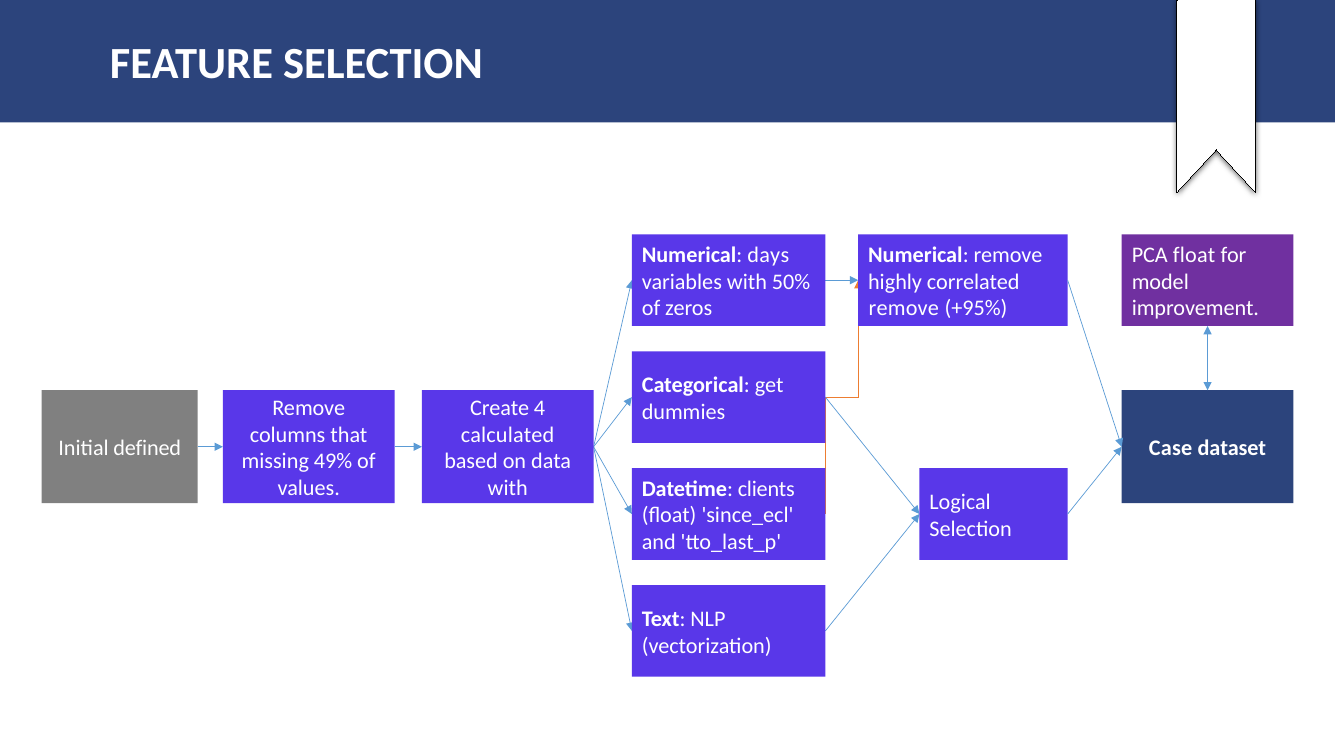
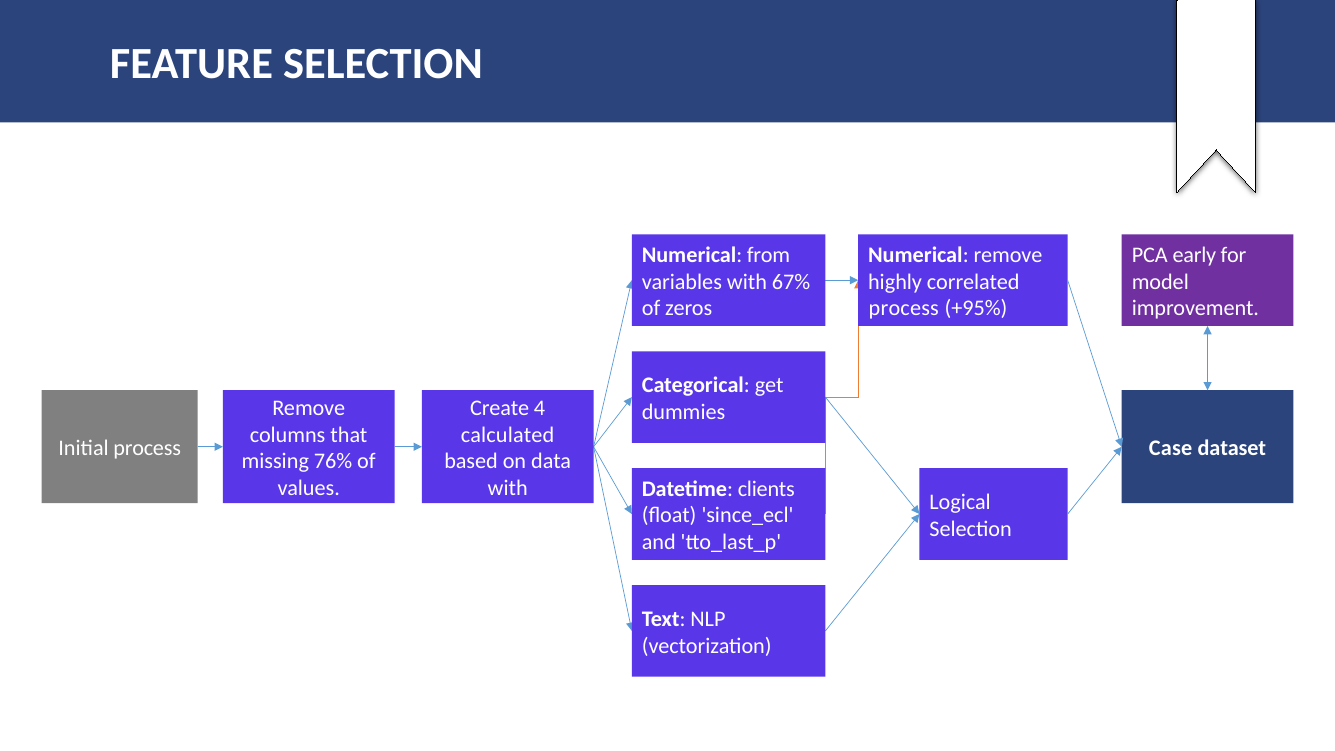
days: days -> from
PCA float: float -> early
50%: 50% -> 67%
remove at (904, 308): remove -> process
Initial defined: defined -> process
49%: 49% -> 76%
